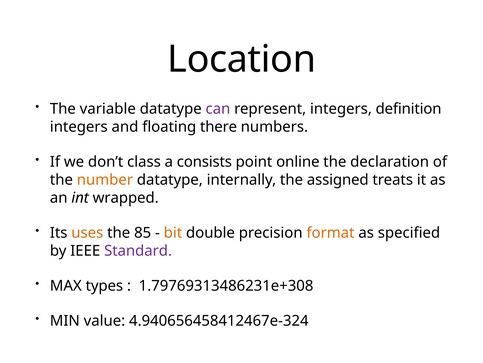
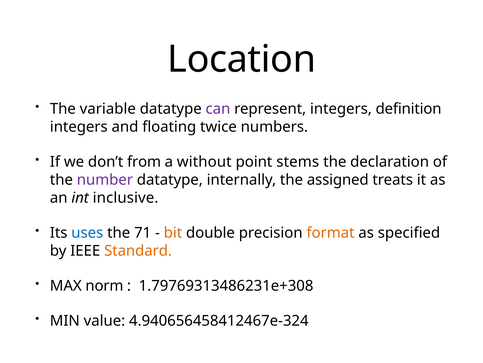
there: there -> twice
class: class -> from
consists: consists -> without
online: online -> stems
number colour: orange -> purple
wrapped: wrapped -> inclusive
uses colour: orange -> blue
85: 85 -> 71
Standard colour: purple -> orange
types: types -> norm
